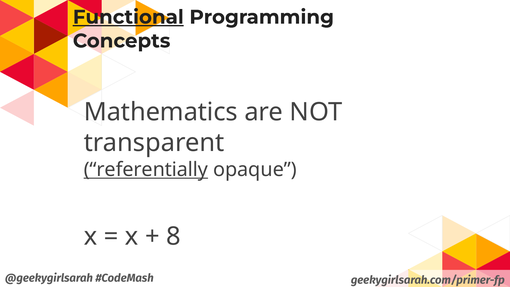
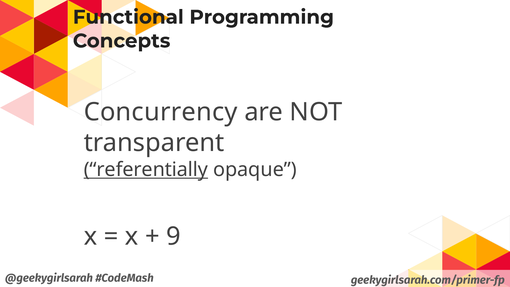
Functional underline: present -> none
Mathematics: Mathematics -> Concurrency
8: 8 -> 9
